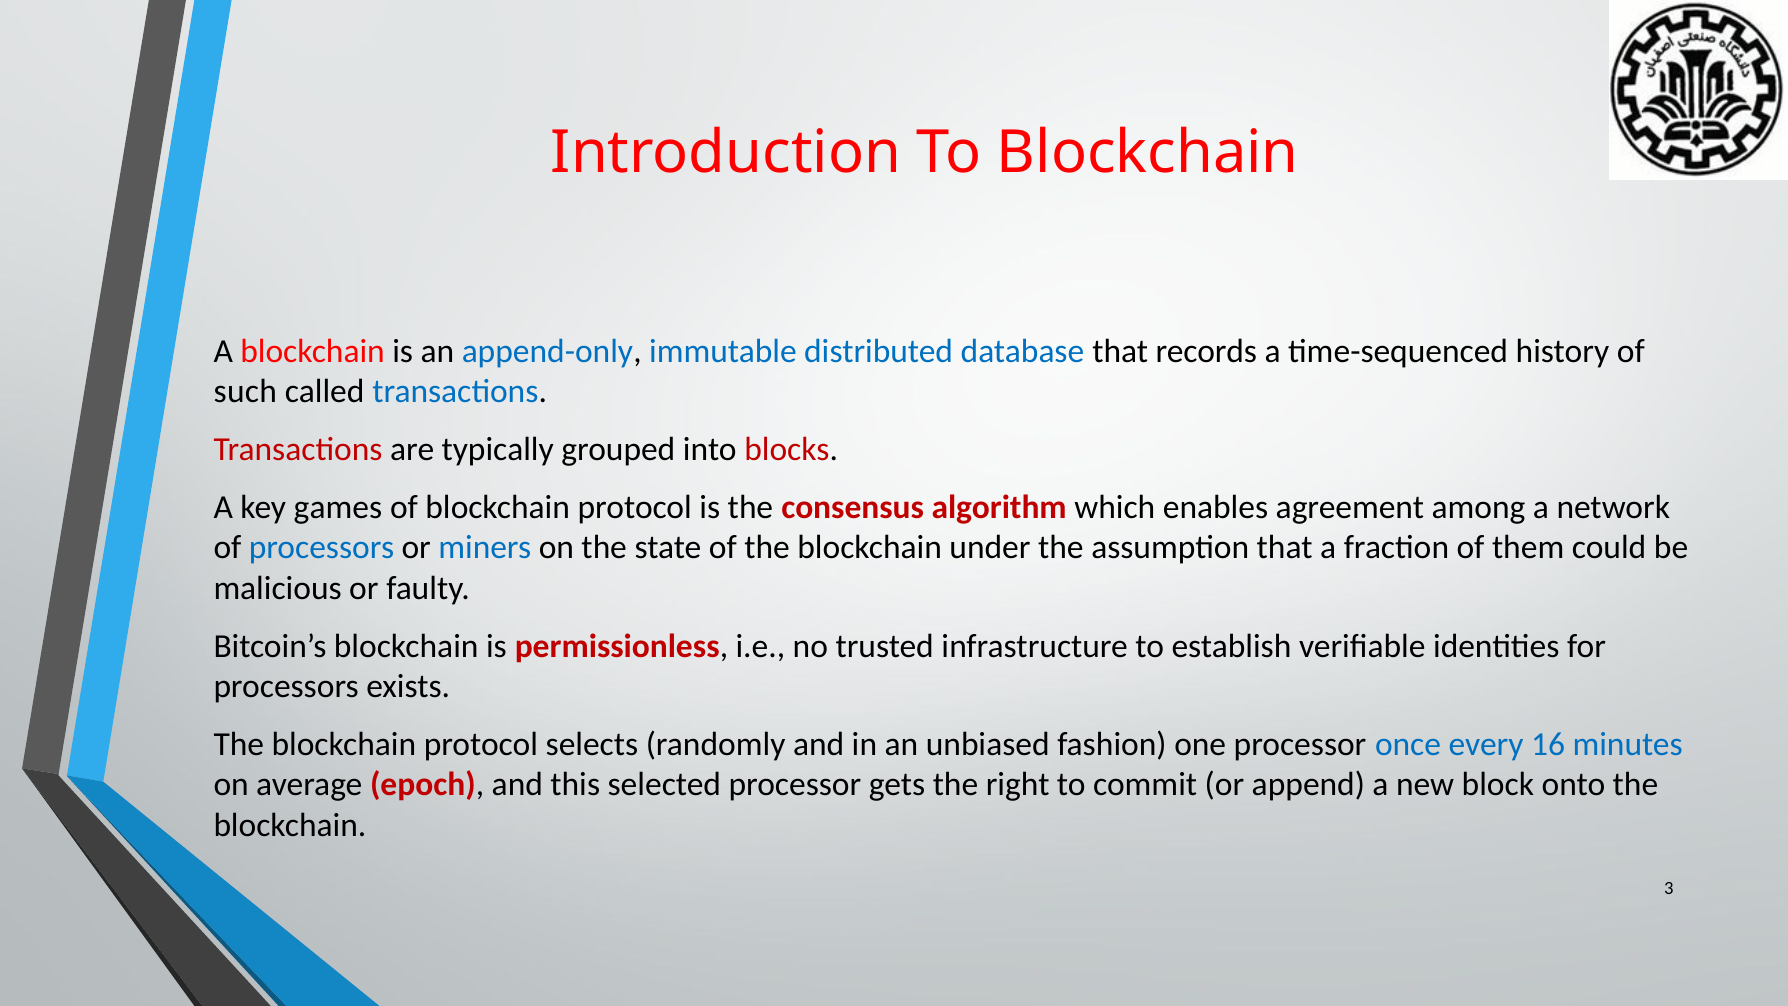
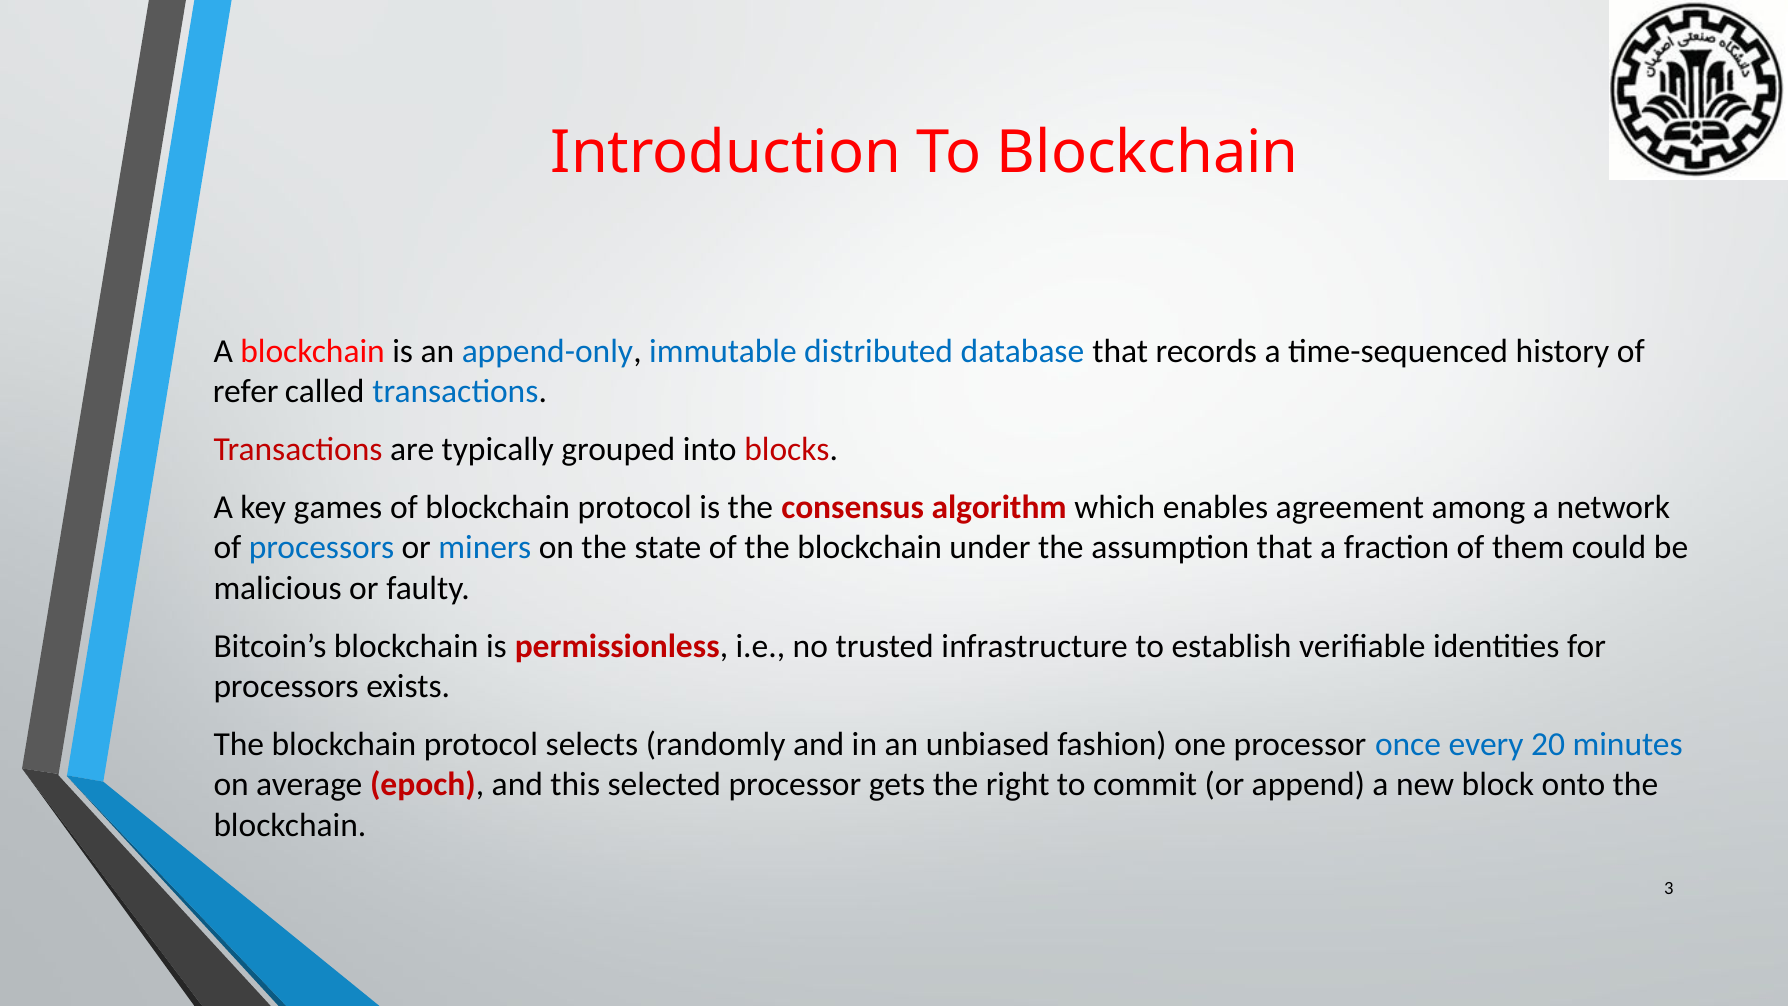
such: such -> refer
16: 16 -> 20
